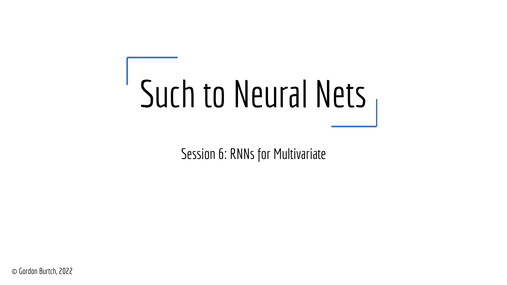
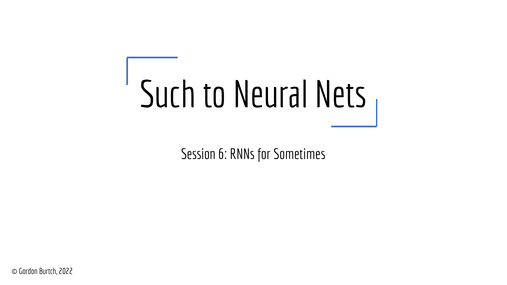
Multivariate: Multivariate -> Sometimes
